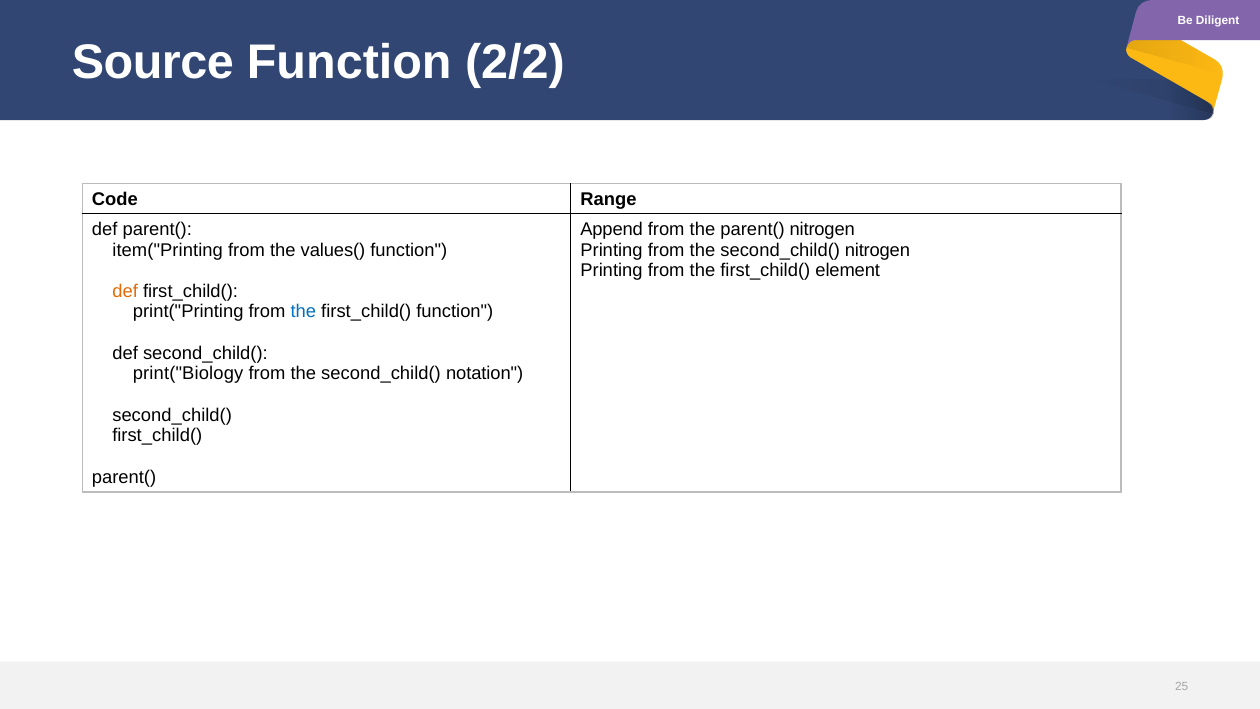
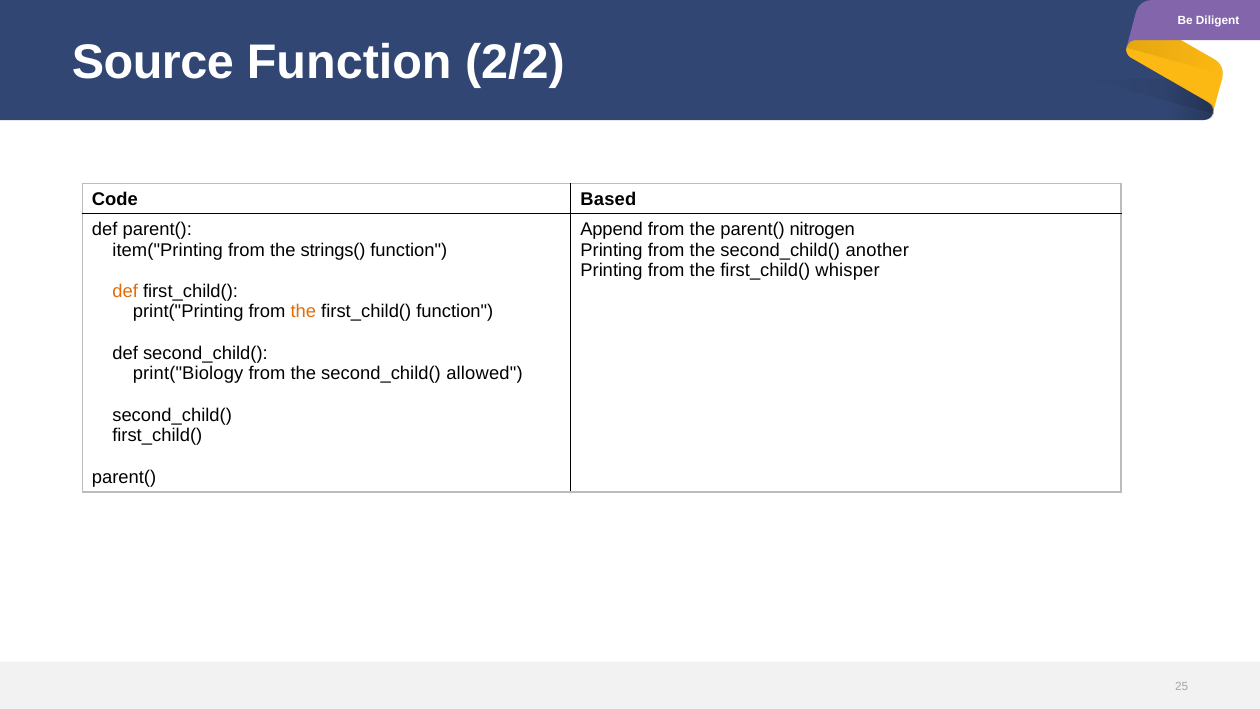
Range: Range -> Based
values(: values( -> strings(
nitrogen at (877, 250): nitrogen -> another
element: element -> whisper
the at (303, 312) colour: blue -> orange
notation: notation -> allowed
